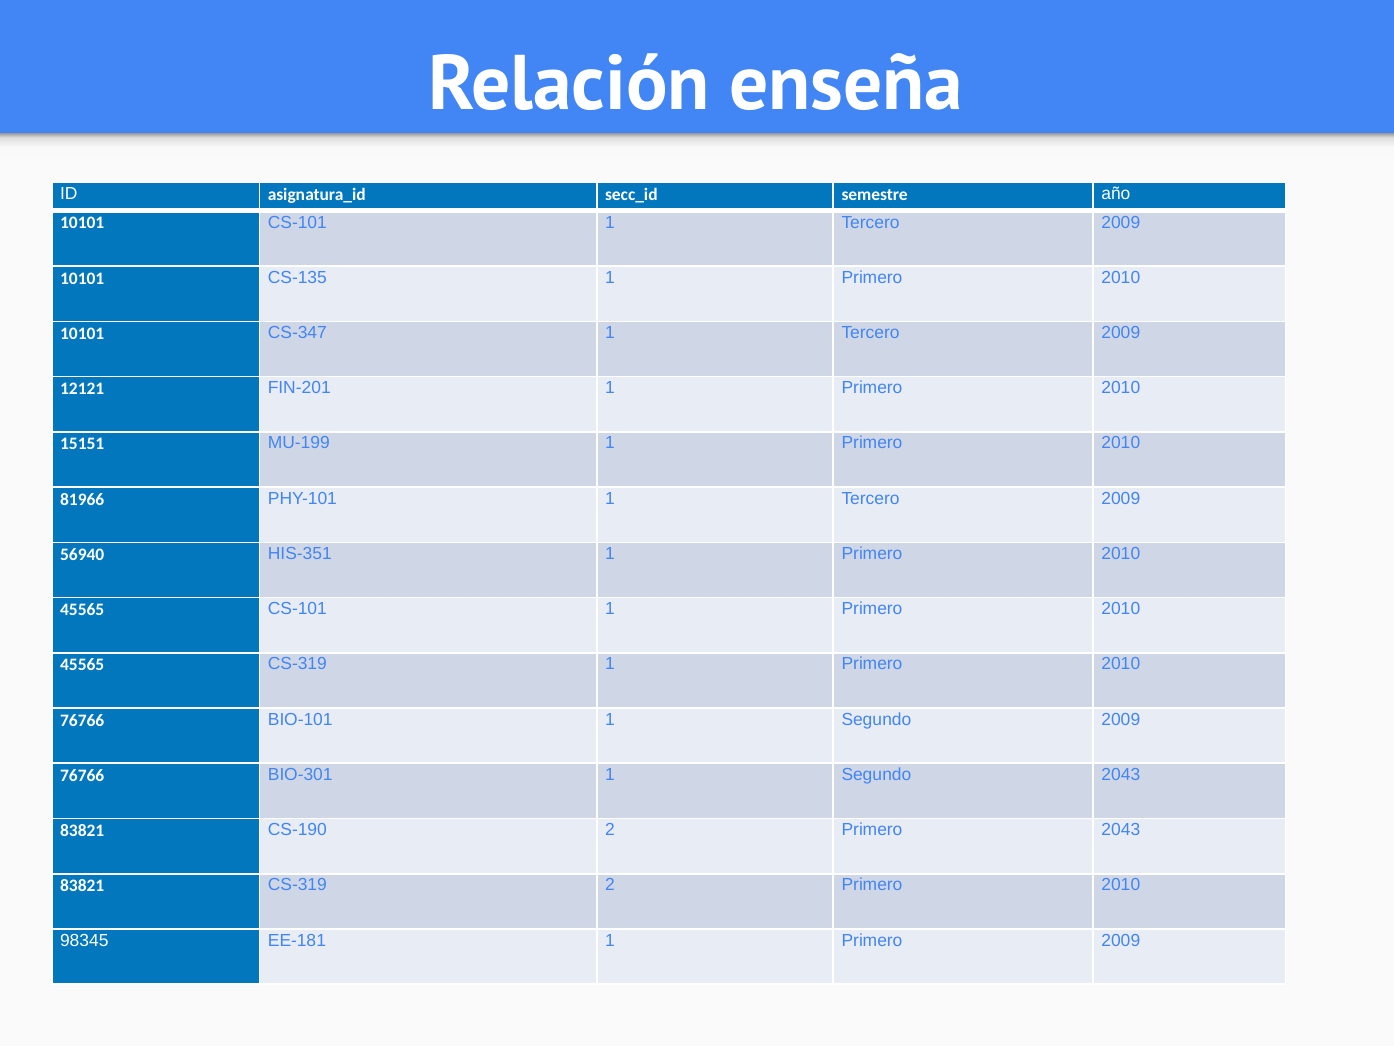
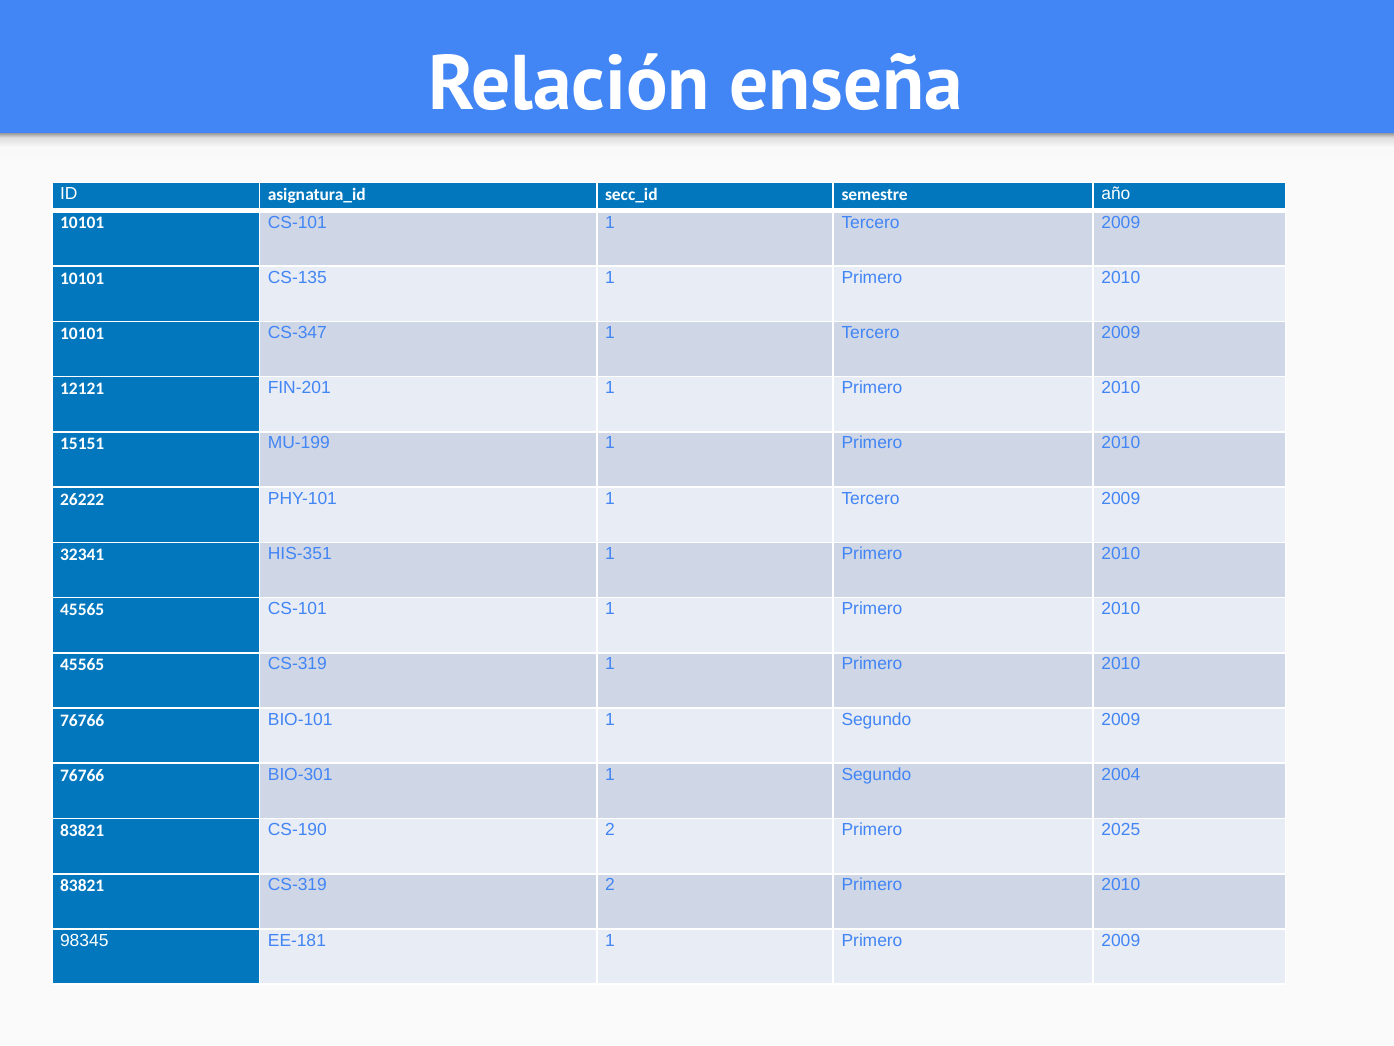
81966: 81966 -> 26222
56940: 56940 -> 32341
Segundo 2043: 2043 -> 2004
Primero 2043: 2043 -> 2025
